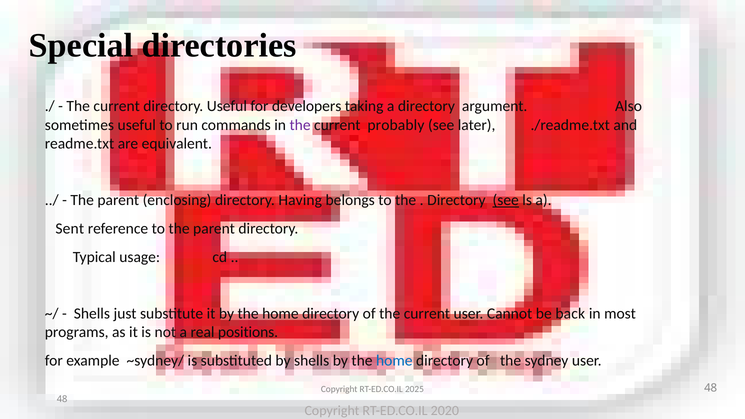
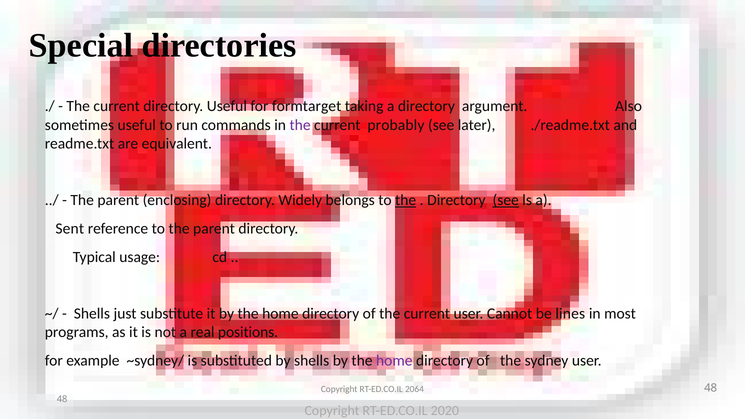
developers: developers -> formtarget
Having: Having -> Widely
the at (406, 200) underline: none -> present
back: back -> lines
home at (394, 361) colour: blue -> purple
2025: 2025 -> 2064
